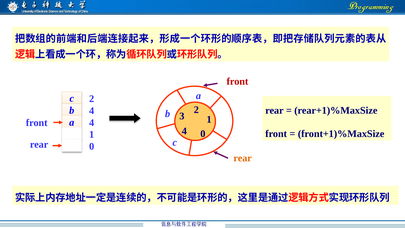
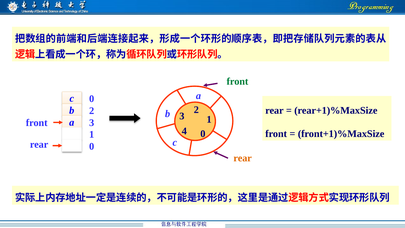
front at (237, 81) colour: red -> green
2 at (92, 99): 2 -> 0
4 at (92, 111): 4 -> 2
4 at (92, 123): 4 -> 3
